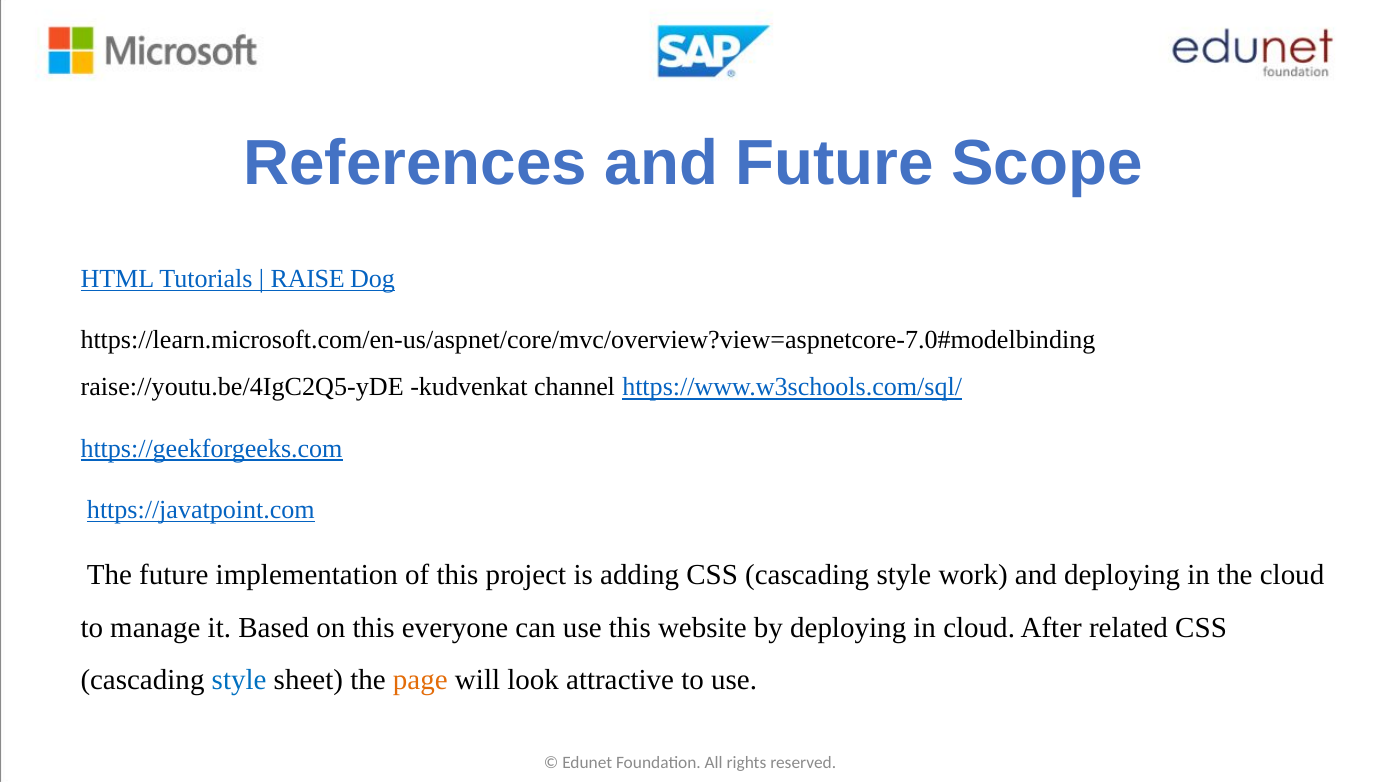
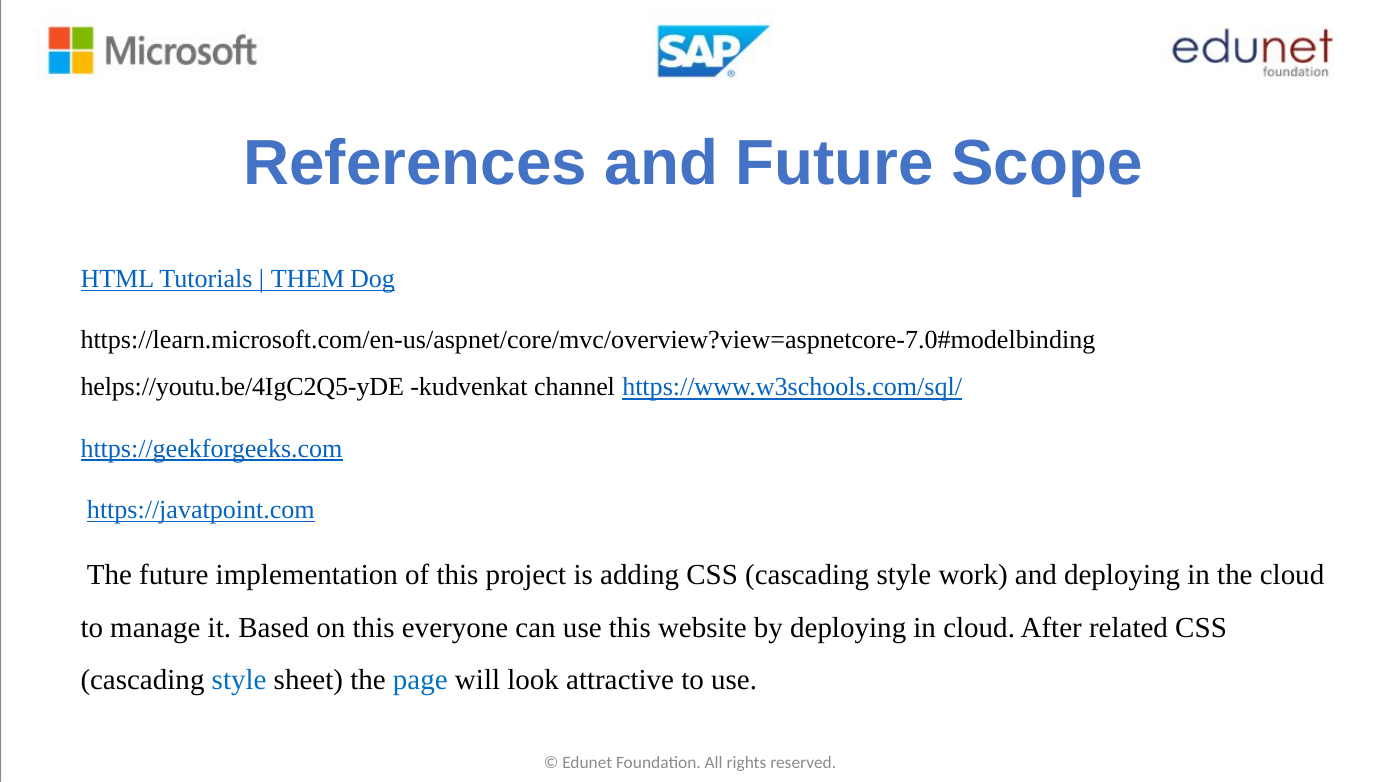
RAISE: RAISE -> THEM
raise://youtu.be/4IgC2Q5-yDE: raise://youtu.be/4IgC2Q5-yDE -> helps://youtu.be/4IgC2Q5-yDE
page colour: orange -> blue
